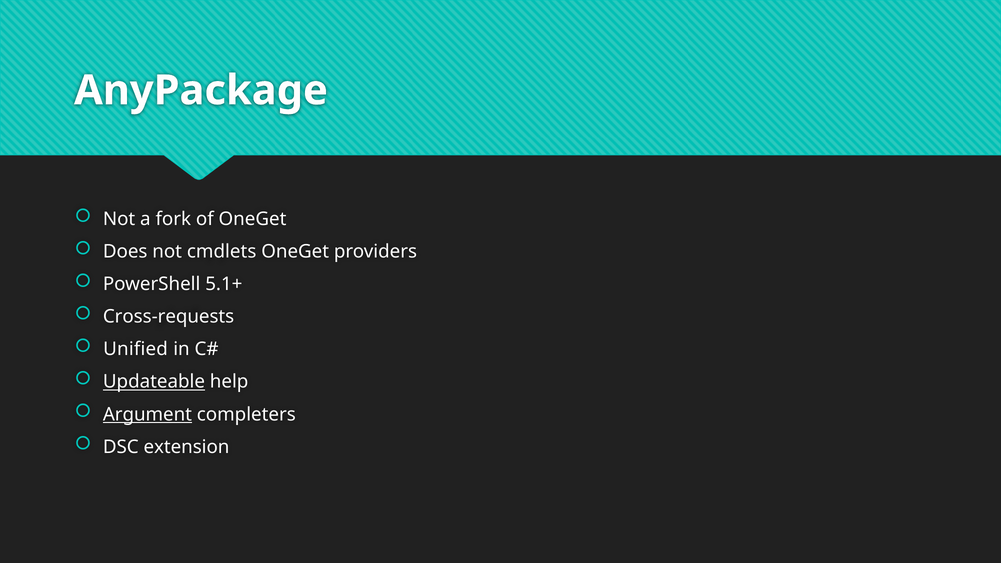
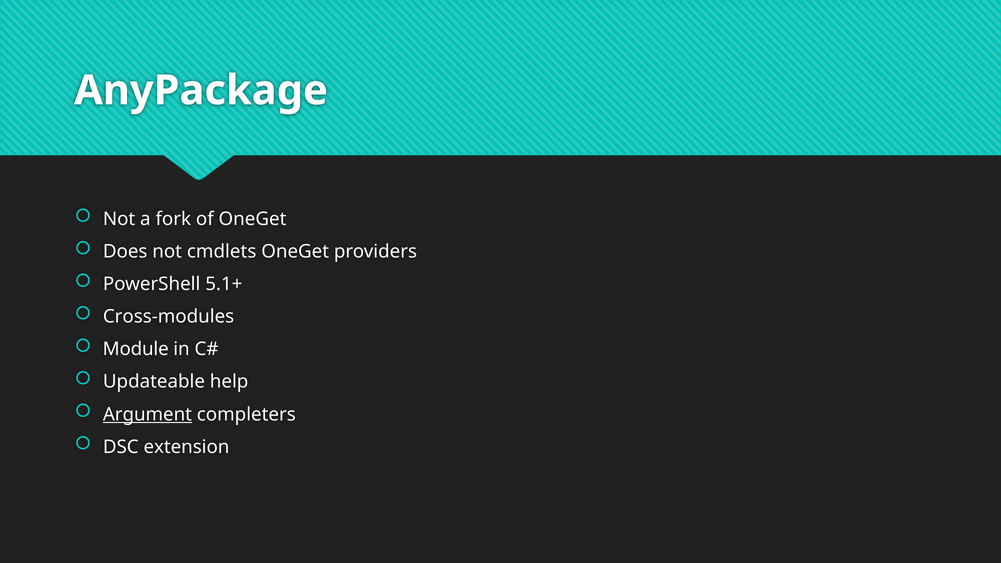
Cross-requests: Cross-requests -> Cross-modules
Unified: Unified -> Module
Updateable underline: present -> none
